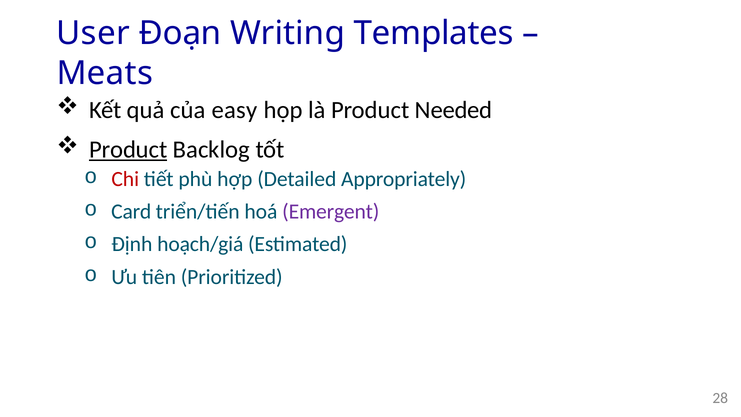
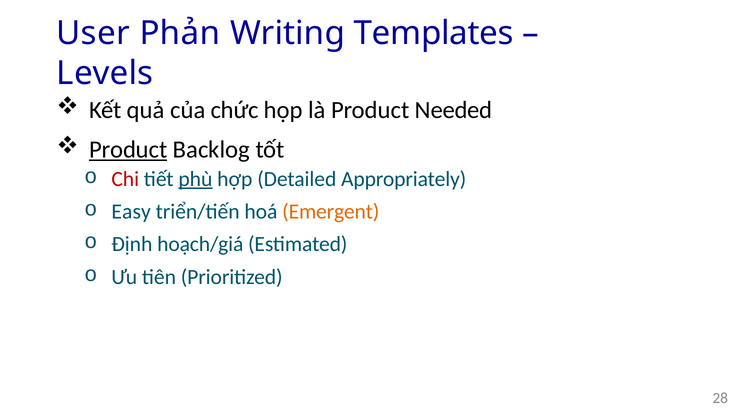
Đoạn: Đoạn -> Phản
Meats: Meats -> Levels
easy: easy -> chức
phù underline: none -> present
Card: Card -> Easy
Emergent colour: purple -> orange
